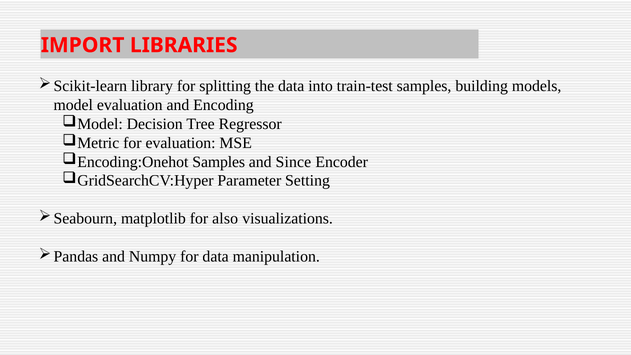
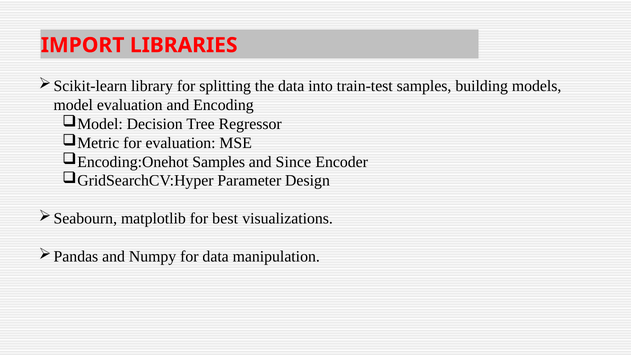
Setting: Setting -> Design
also: also -> best
